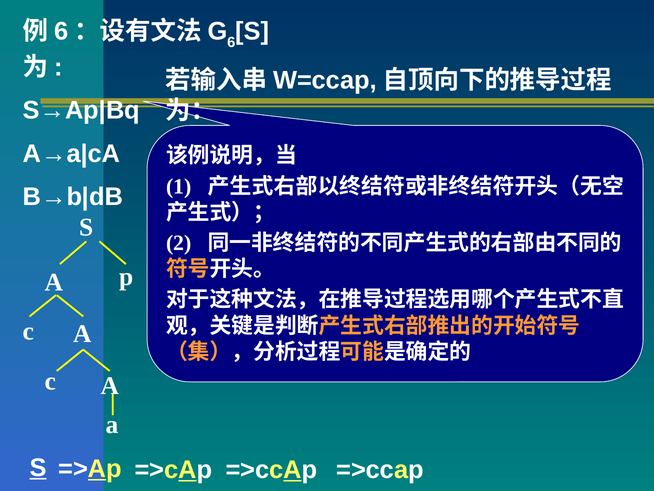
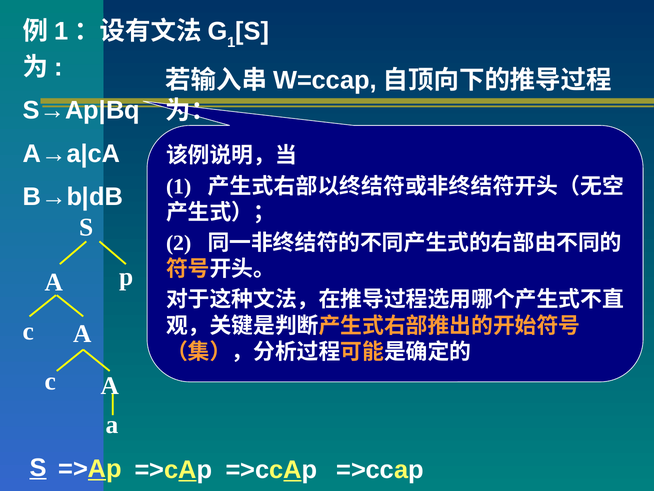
6 at (61, 31): 6 -> 1
6 at (231, 42): 6 -> 1
